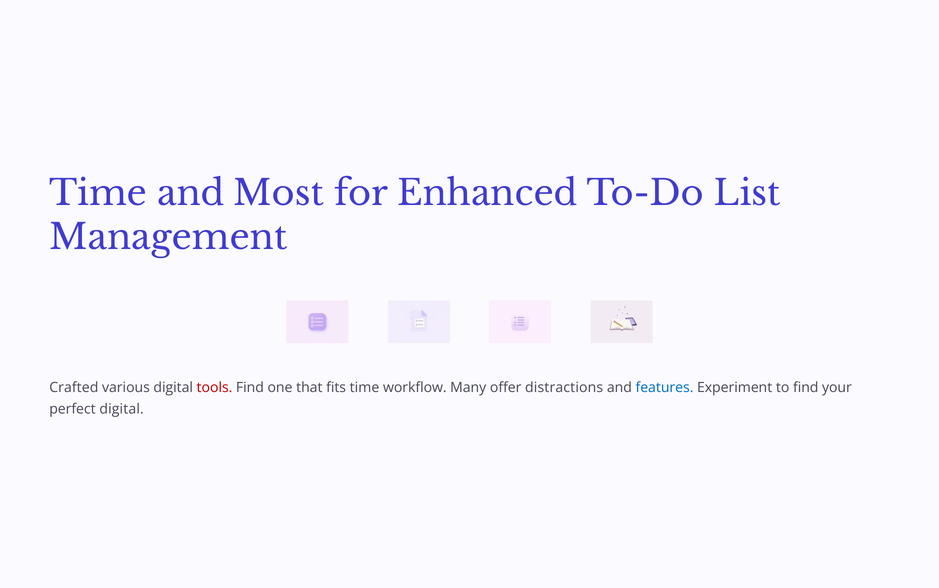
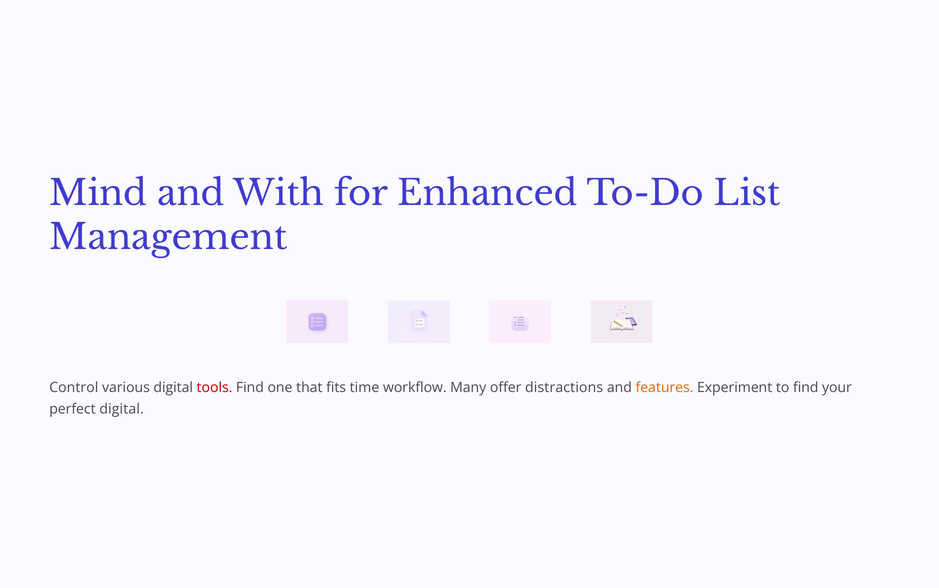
Time at (98, 194): Time -> Mind
Most: Most -> With
Crafted: Crafted -> Control
features colour: blue -> orange
